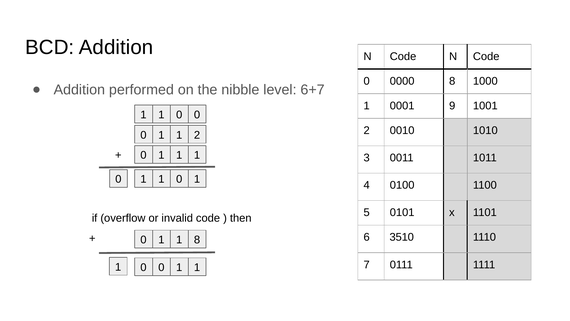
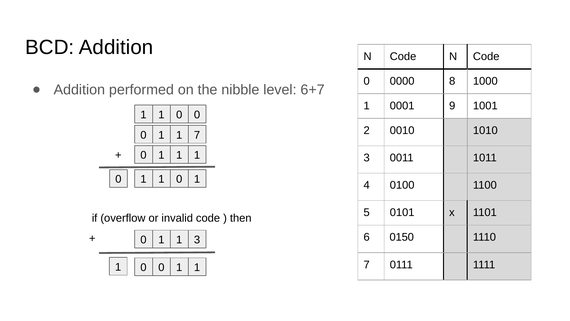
1 2: 2 -> 7
3510: 3510 -> 0150
1 8: 8 -> 3
